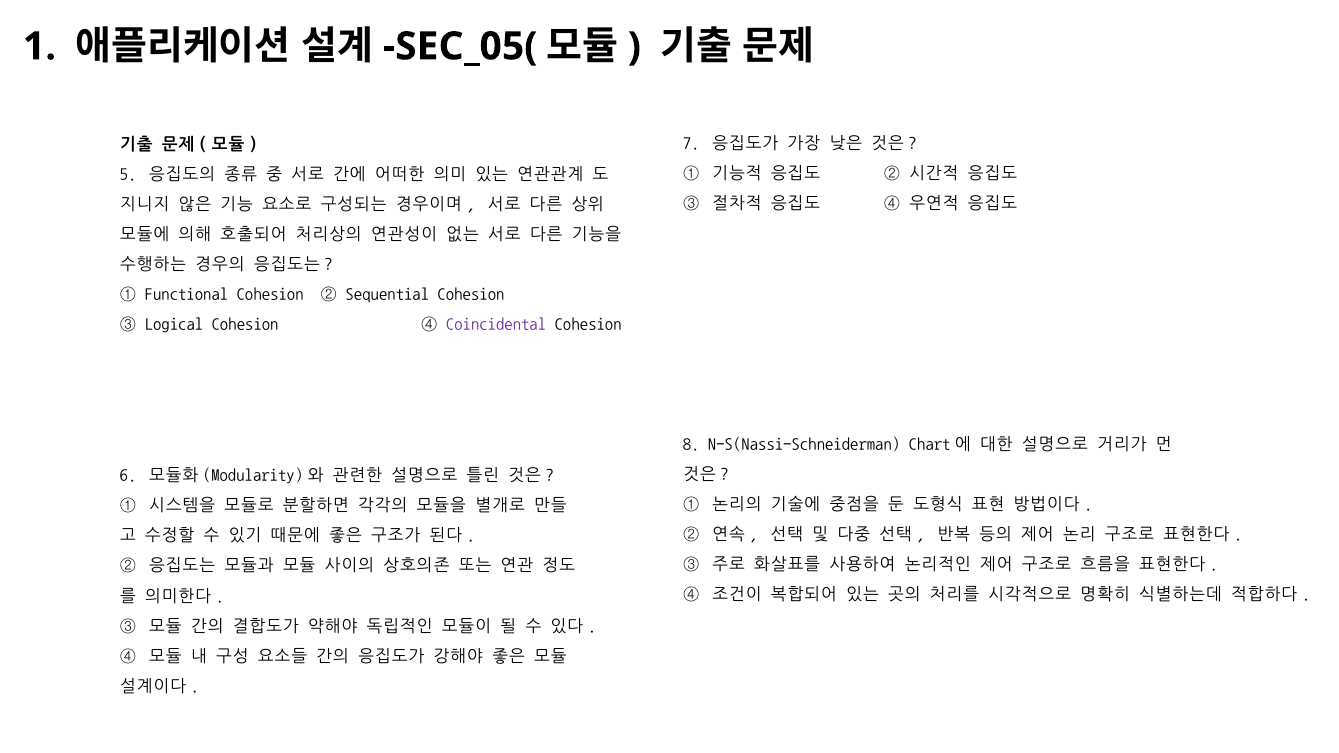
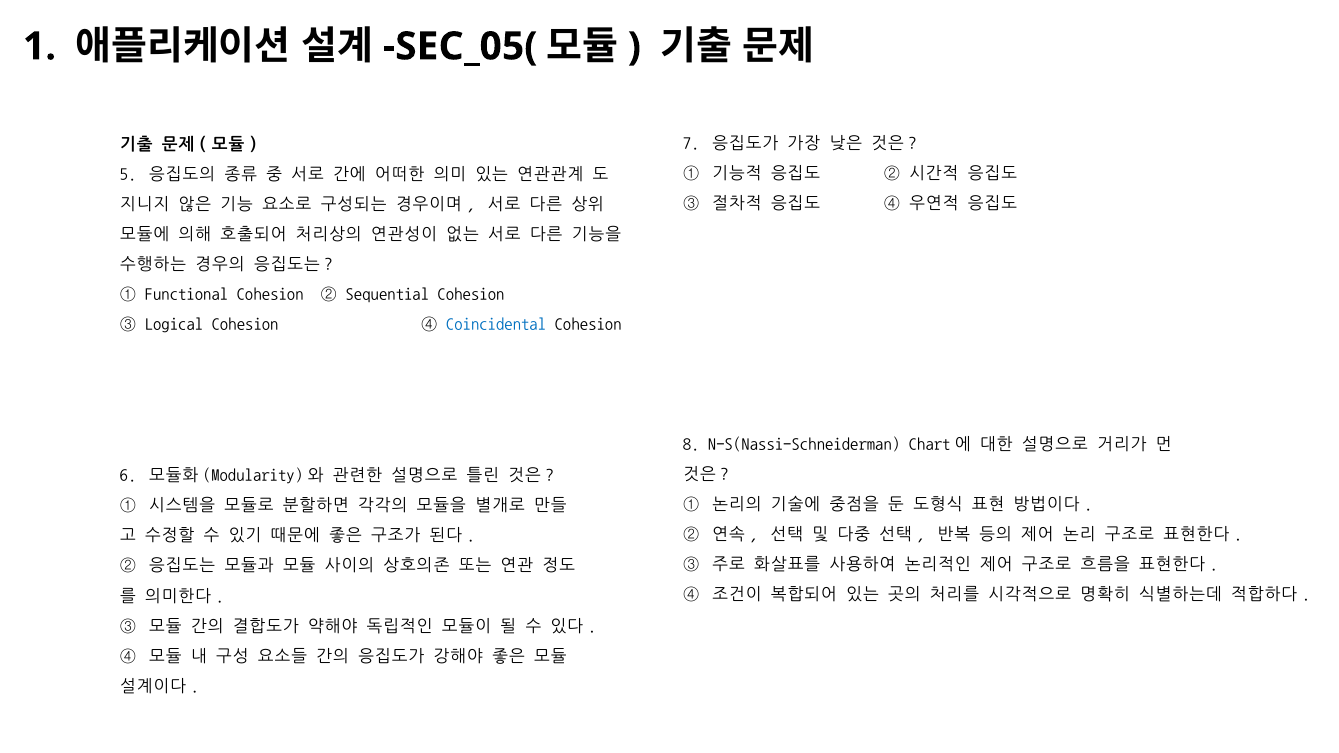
Coincidental colour: purple -> blue
